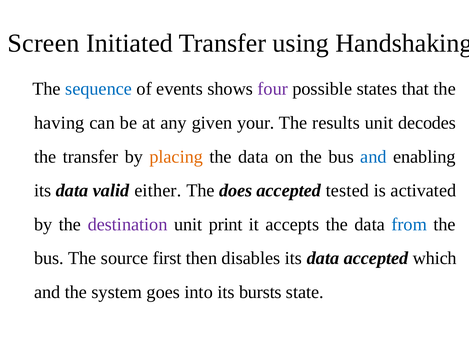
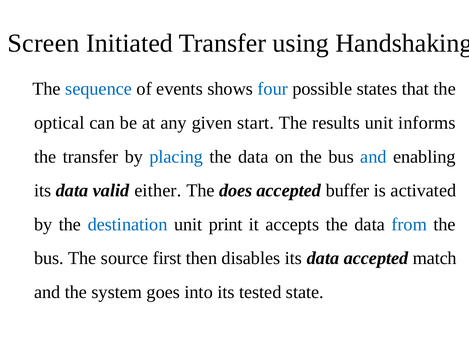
four colour: purple -> blue
having: having -> optical
your: your -> start
decodes: decodes -> informs
placing colour: orange -> blue
tested: tested -> buffer
destination colour: purple -> blue
which: which -> match
bursts: bursts -> tested
